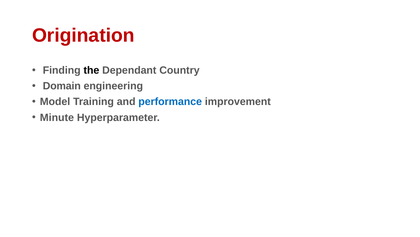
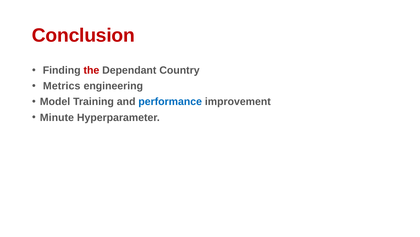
Origination: Origination -> Conclusion
the colour: black -> red
Domain: Domain -> Metrics
